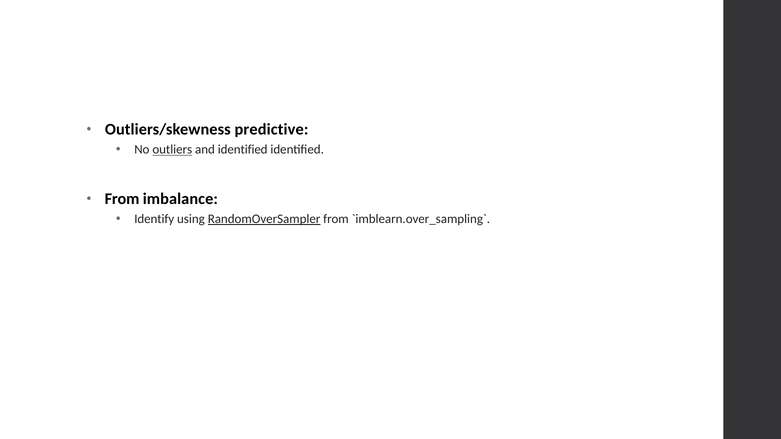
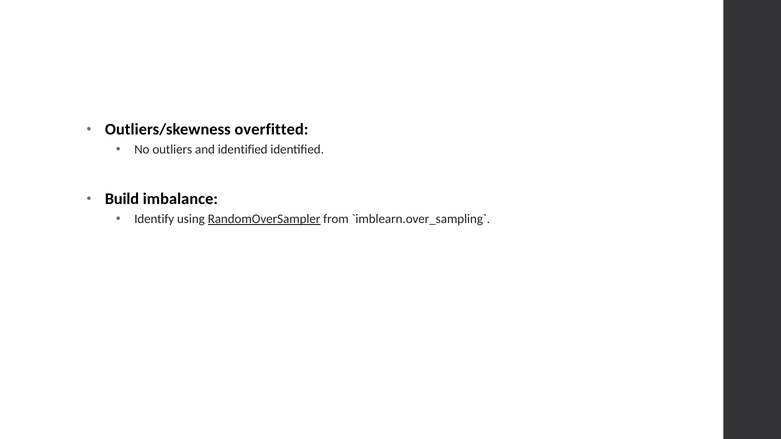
predictive: predictive -> overfitted
outliers underline: present -> none
From at (122, 199): From -> Build
